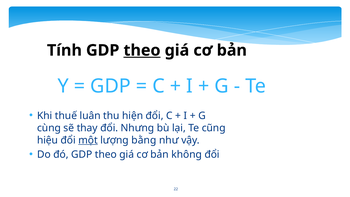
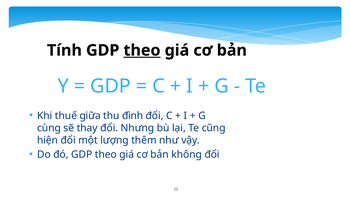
luân: luân -> giữa
hiện: hiện -> đình
hiệu: hiệu -> hiện
một underline: present -> none
bằng: bằng -> thêm
